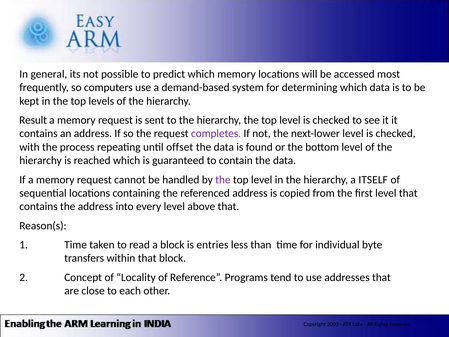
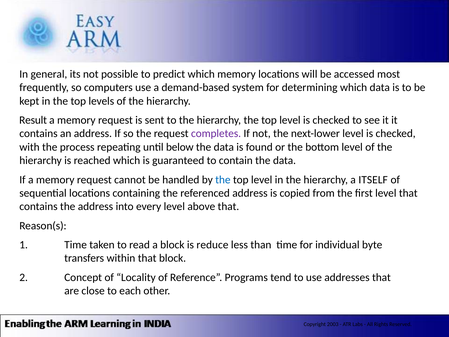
offset: offset -> below
the at (223, 180) colour: purple -> blue
entries: entries -> reduce
